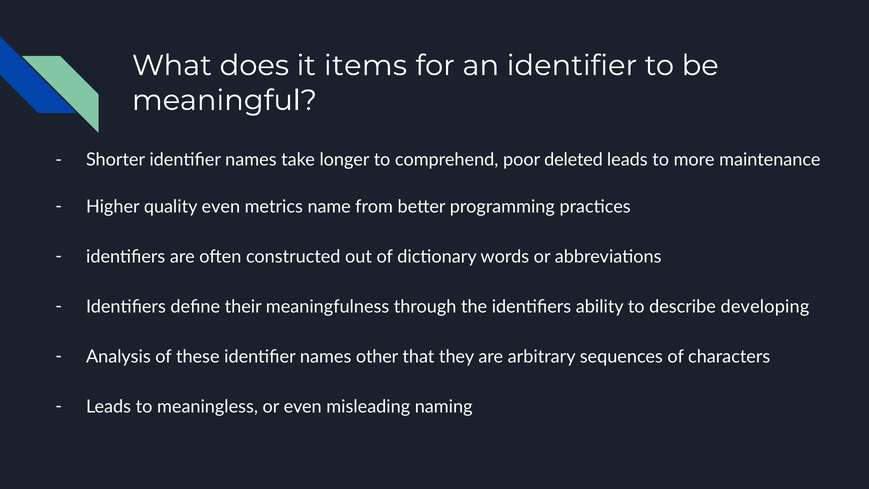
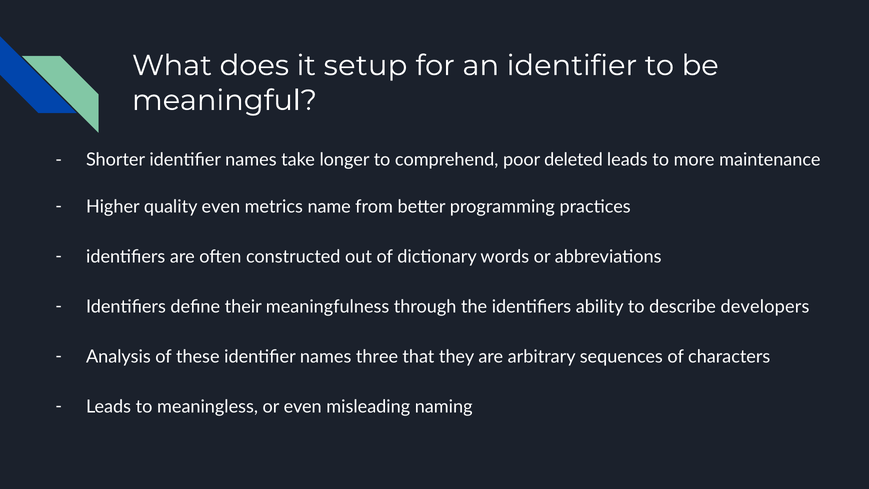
items: items -> setup
developing: developing -> developers
other: other -> three
